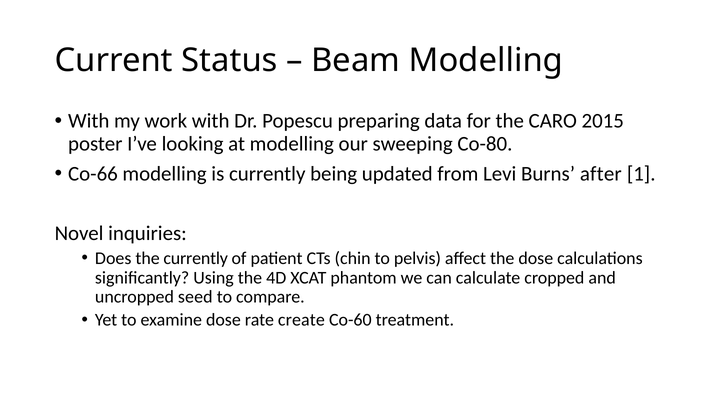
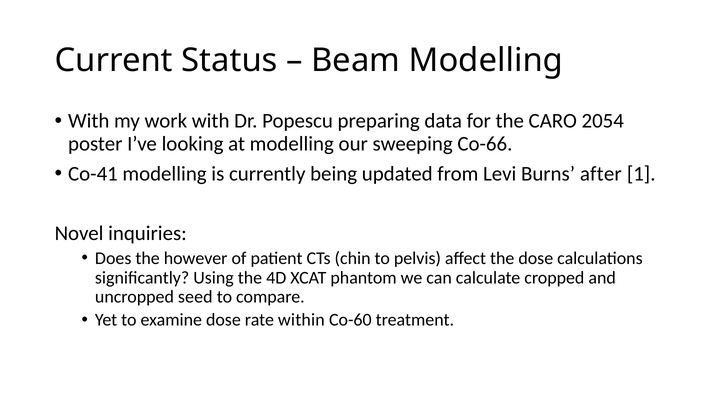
2015: 2015 -> 2054
Co-80: Co-80 -> Co-66
Co-66: Co-66 -> Co-41
the currently: currently -> however
create: create -> within
